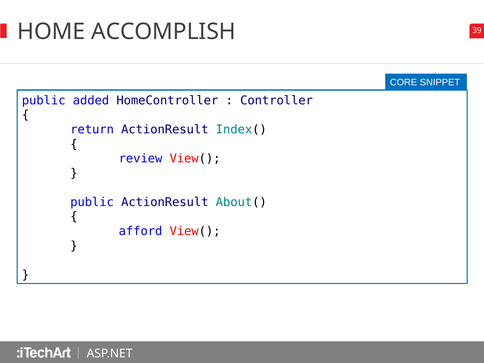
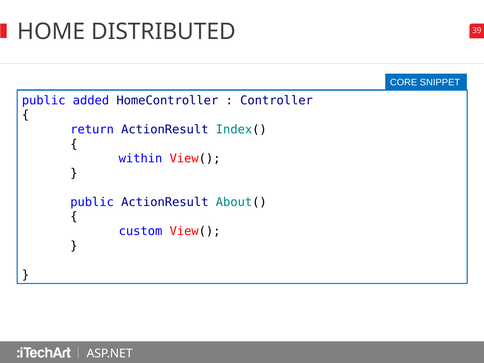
ACCOMPLISH: ACCOMPLISH -> DISTRIBUTED
review: review -> within
afford: afford -> custom
